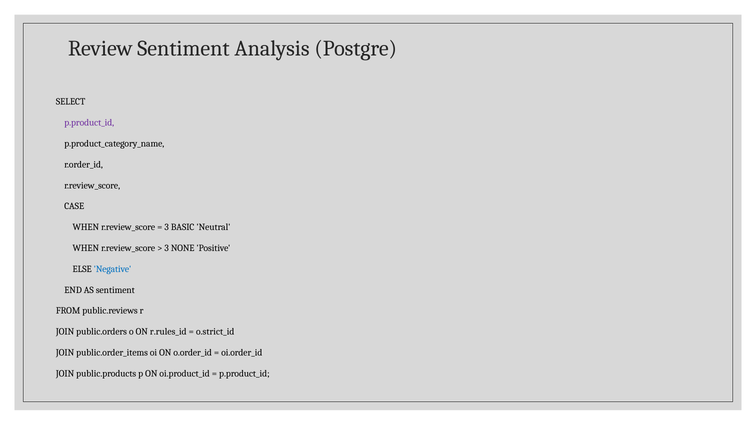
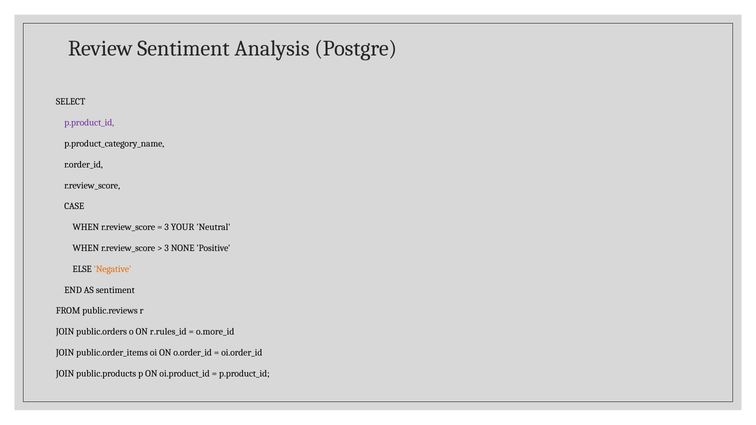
BASIC: BASIC -> YOUR
Negative colour: blue -> orange
o.strict_id: o.strict_id -> o.more_id
